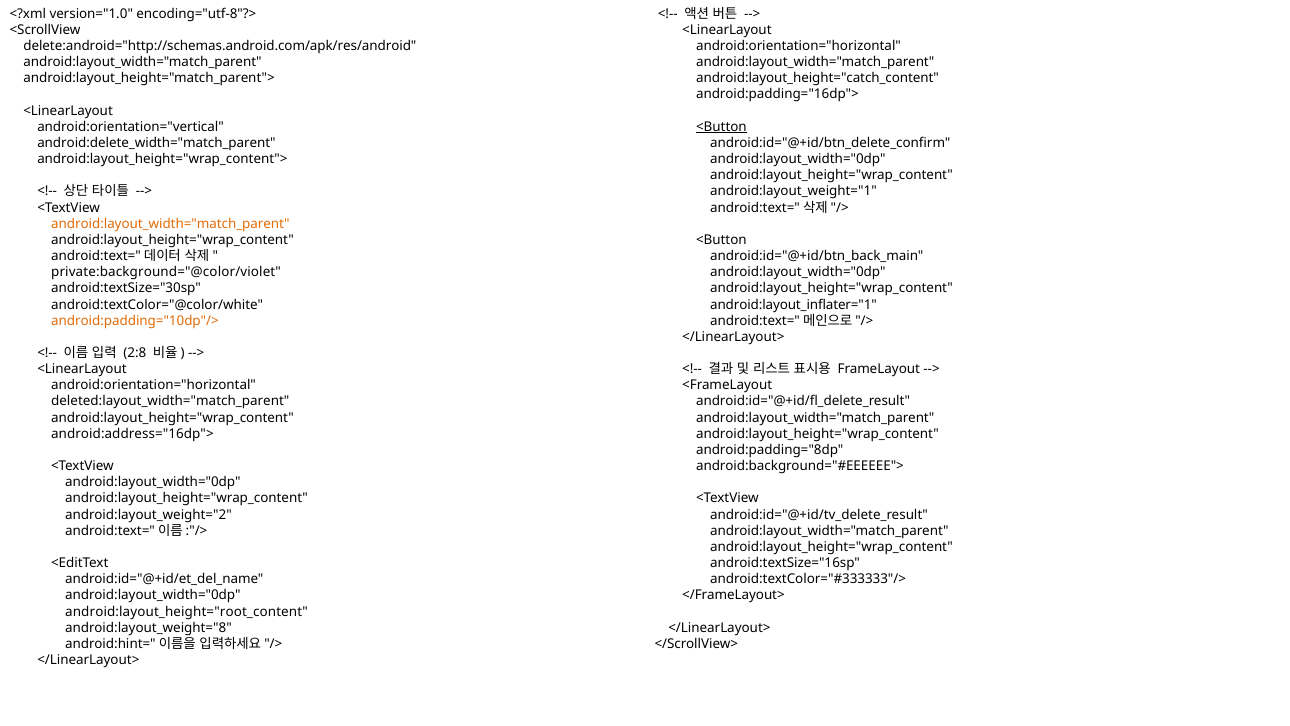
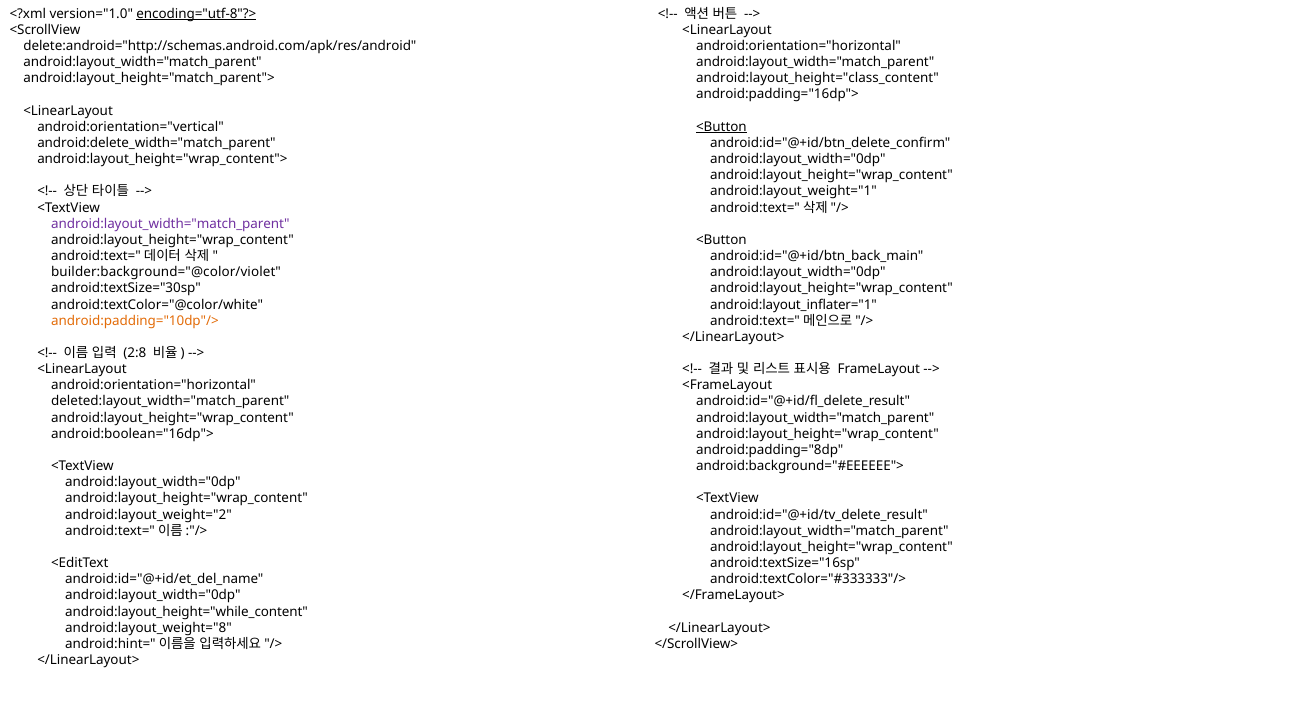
encoding="utf-8"?> underline: none -> present
android:layout_height="catch_content: android:layout_height="catch_content -> android:layout_height="class_content
android:layout_width="match_parent at (170, 224) colour: orange -> purple
private:background="@color/violet: private:background="@color/violet -> builder:background="@color/violet
android:address="16dp">: android:address="16dp"> -> android:boolean="16dp">
android:layout_height="root_content: android:layout_height="root_content -> android:layout_height="while_content
